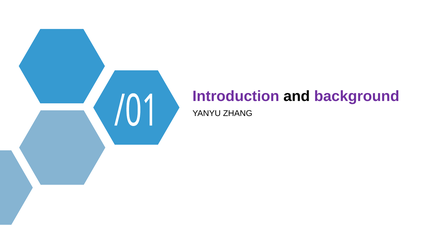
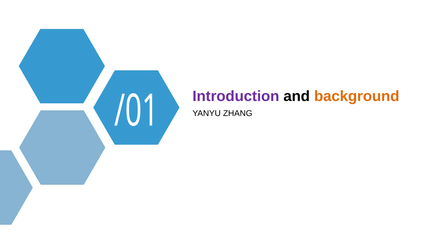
background colour: purple -> orange
